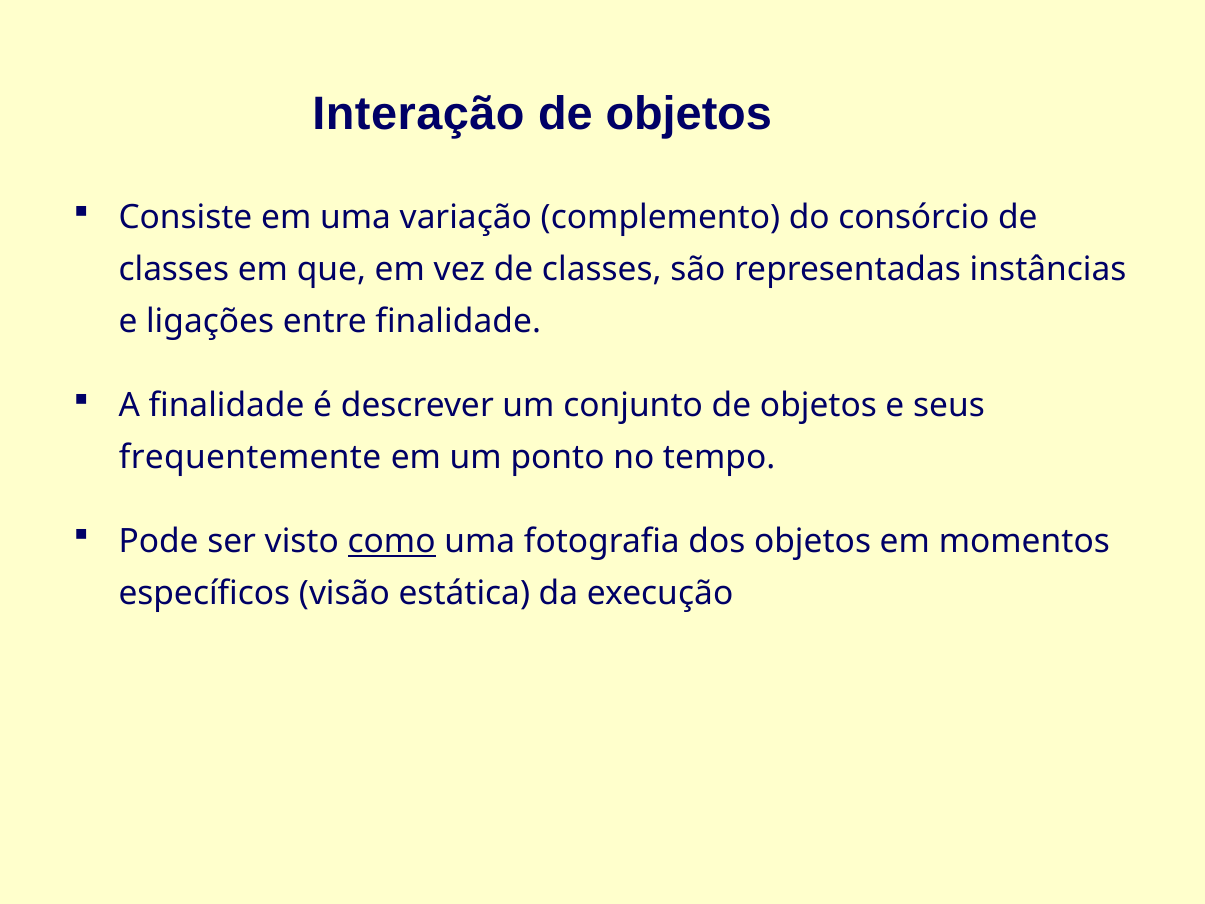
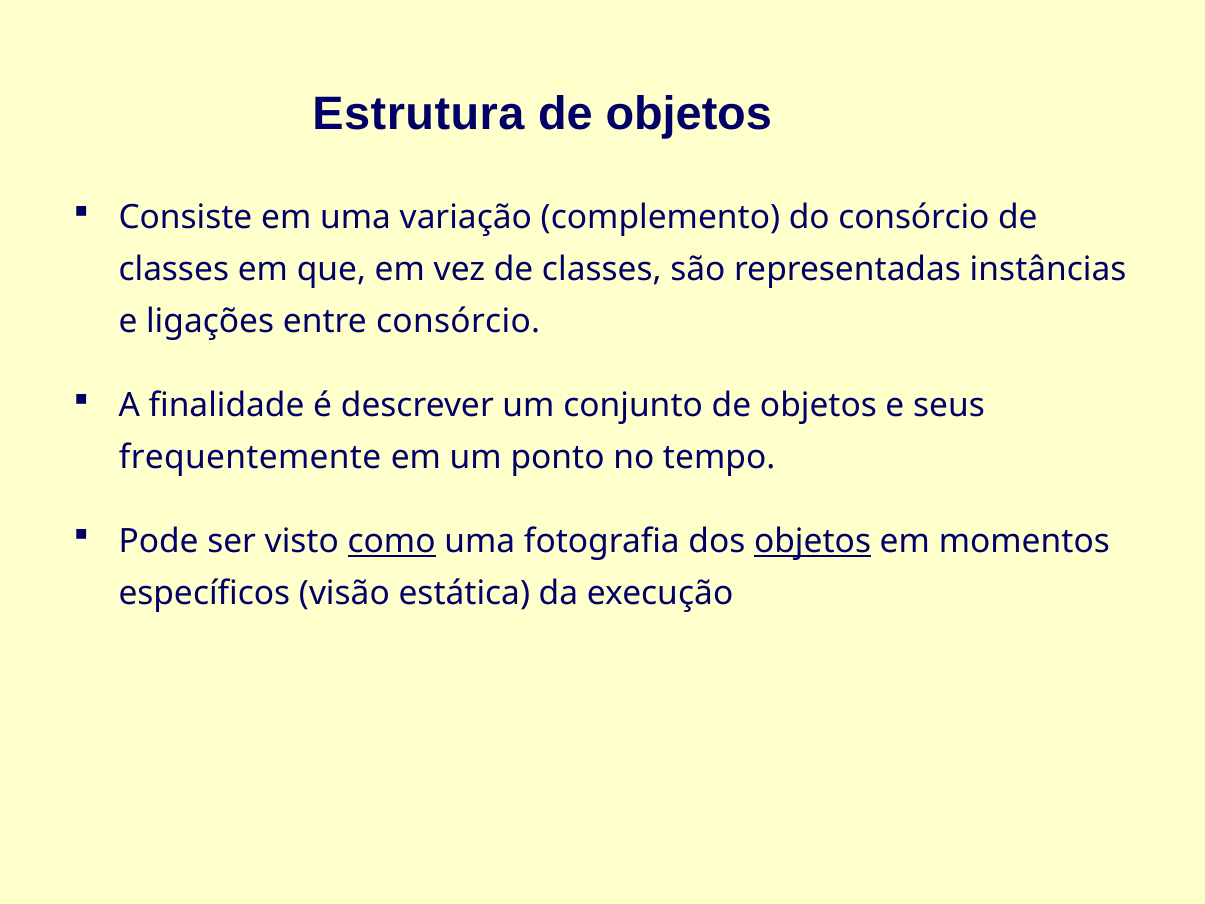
Interação: Interação -> Estrutura
entre finalidade: finalidade -> consórcio
objetos at (813, 541) underline: none -> present
